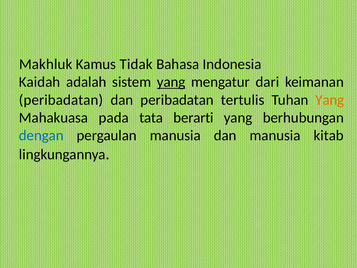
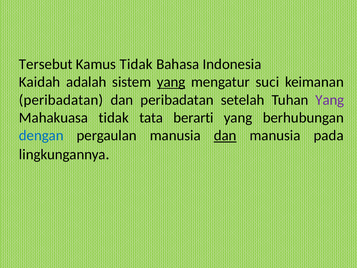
Makhluk: Makhluk -> Tersebut
dari: dari -> suci
tertulis: tertulis -> setelah
Yang at (330, 100) colour: orange -> purple
Mahakuasa pada: pada -> tidak
dan at (225, 135) underline: none -> present
kitab: kitab -> pada
